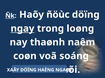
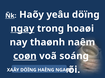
ñöùc: ñöùc -> yeâu
loøng: loøng -> hoaøi
coøn underline: none -> present
